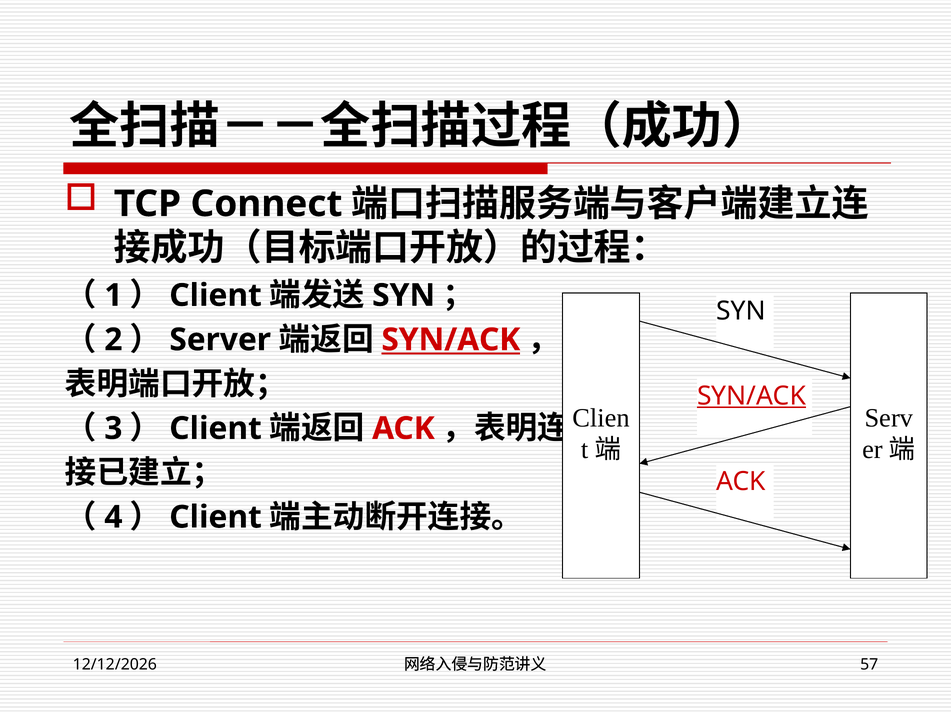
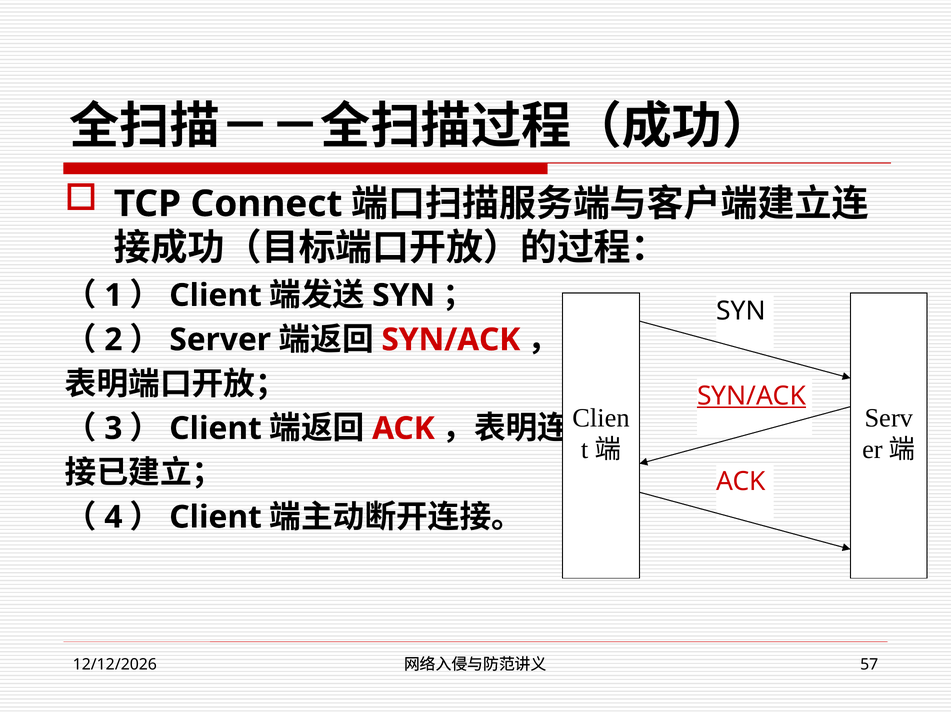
SYN/ACK at (451, 340) underline: present -> none
